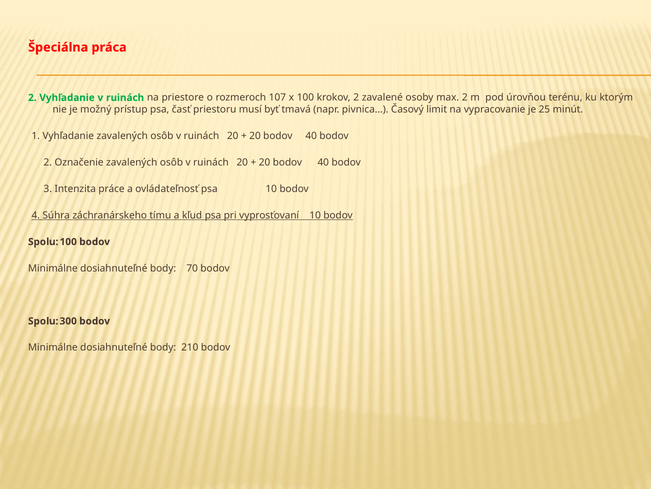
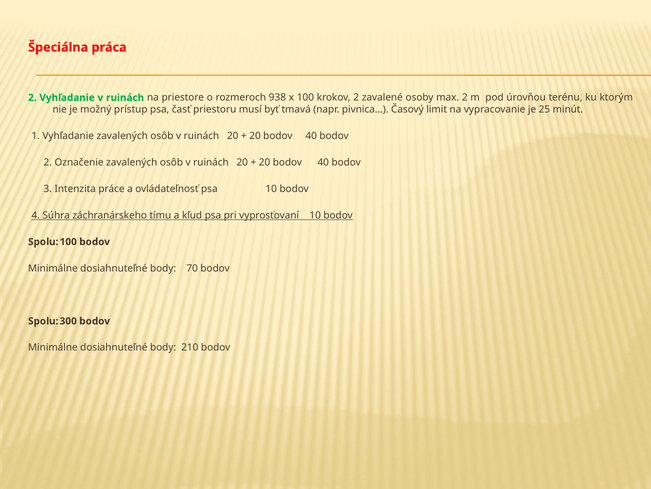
107: 107 -> 938
